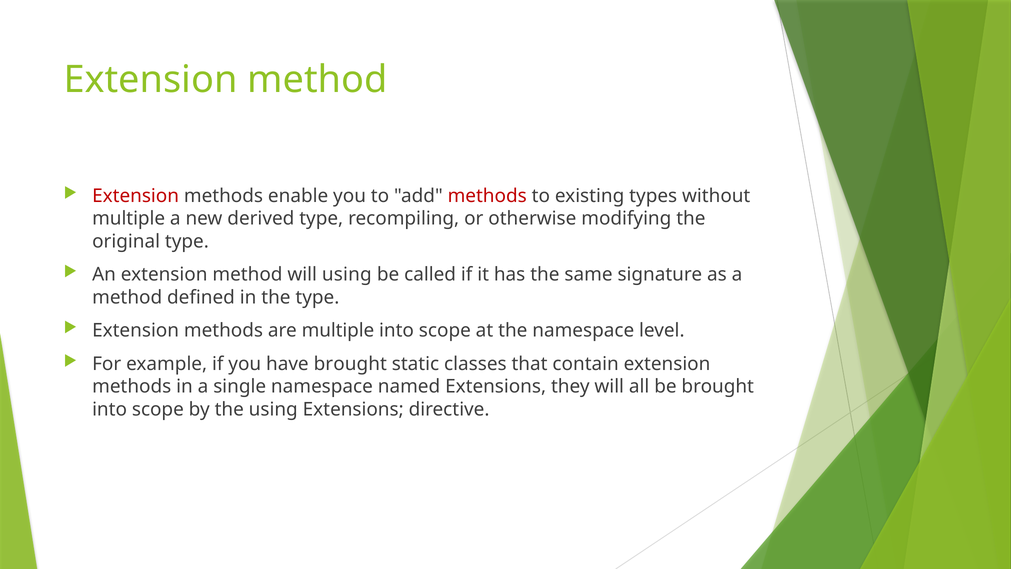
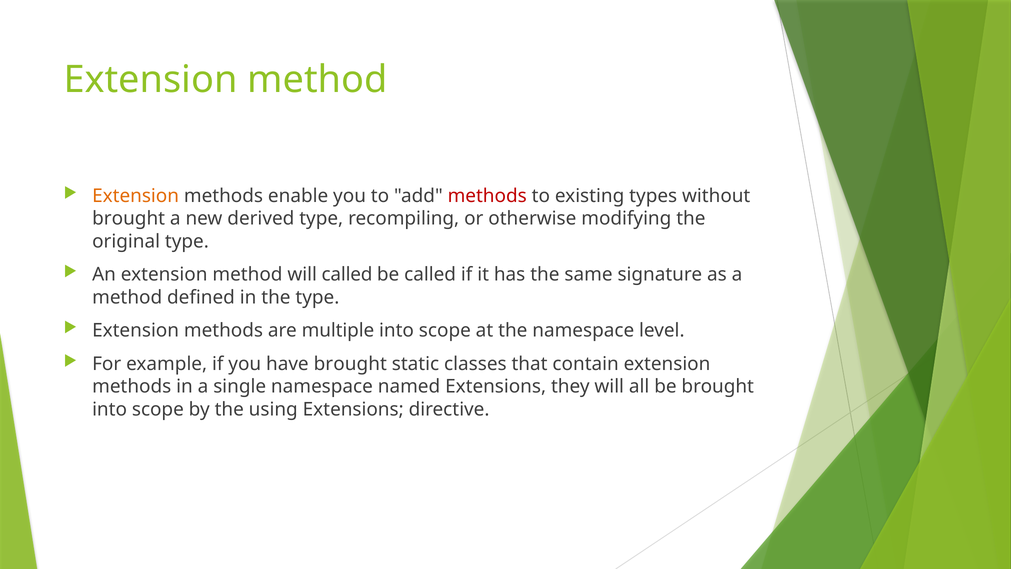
Extension at (136, 196) colour: red -> orange
multiple at (129, 218): multiple -> brought
will using: using -> called
